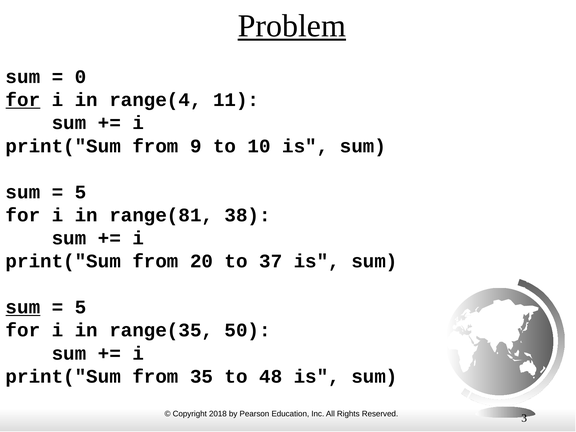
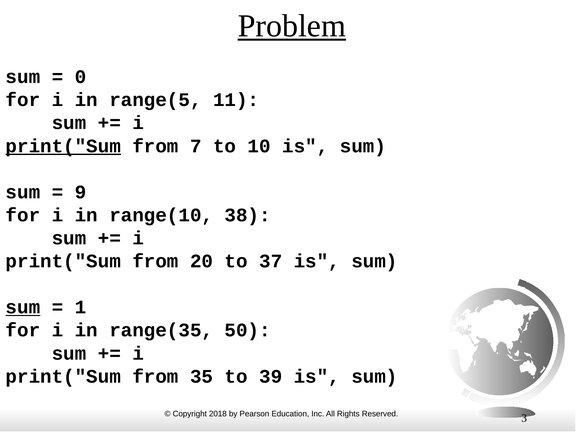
for at (23, 100) underline: present -> none
range(4: range(4 -> range(5
print("Sum at (63, 146) underline: none -> present
9: 9 -> 7
5 at (81, 192): 5 -> 9
range(81: range(81 -> range(10
5 at (81, 307): 5 -> 1
48: 48 -> 39
